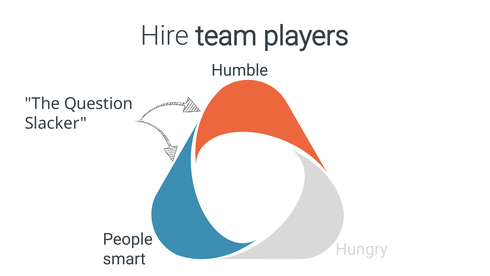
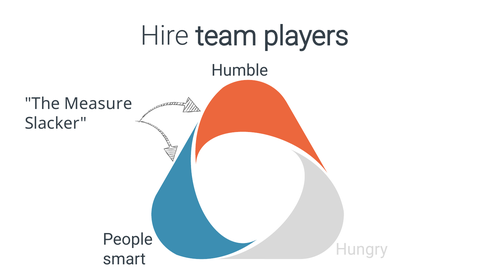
Question: Question -> Measure
